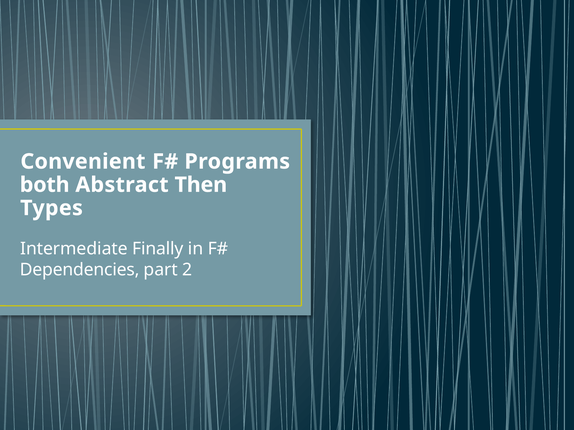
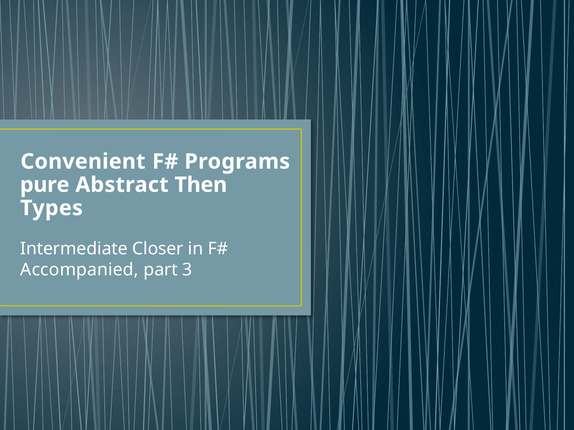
both: both -> pure
Finally: Finally -> Closer
Dependencies: Dependencies -> Accompanied
2: 2 -> 3
